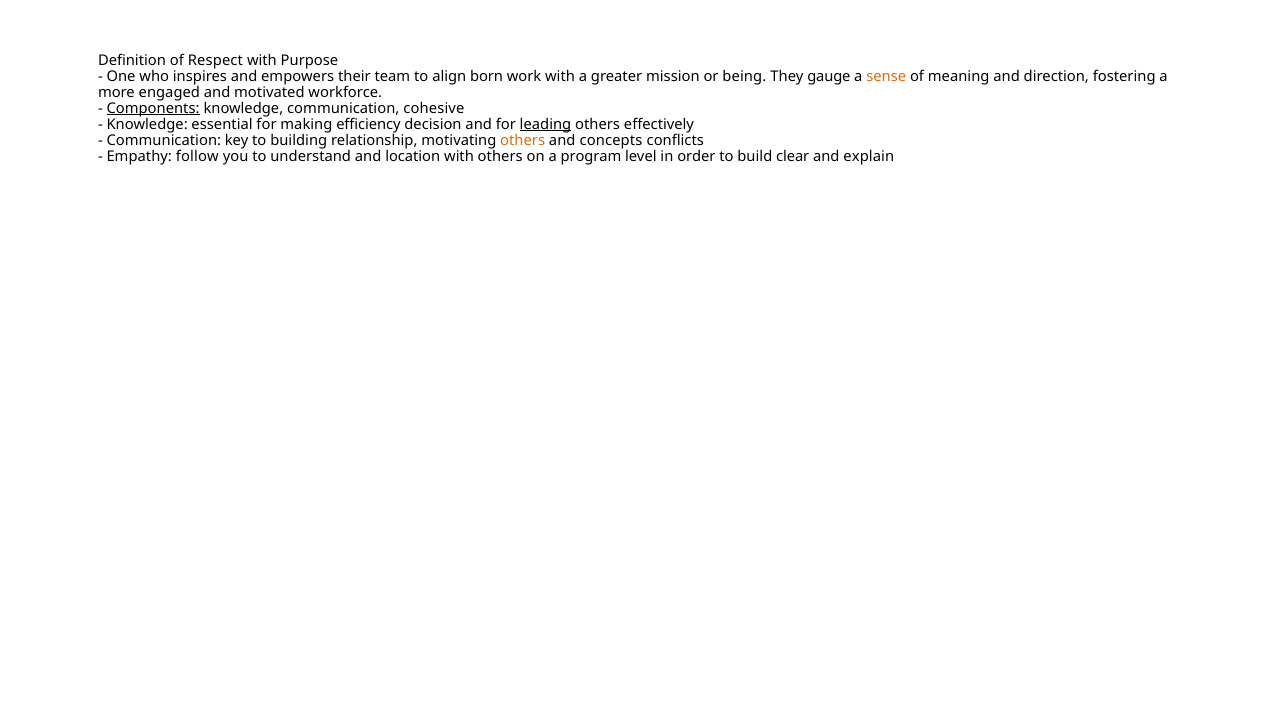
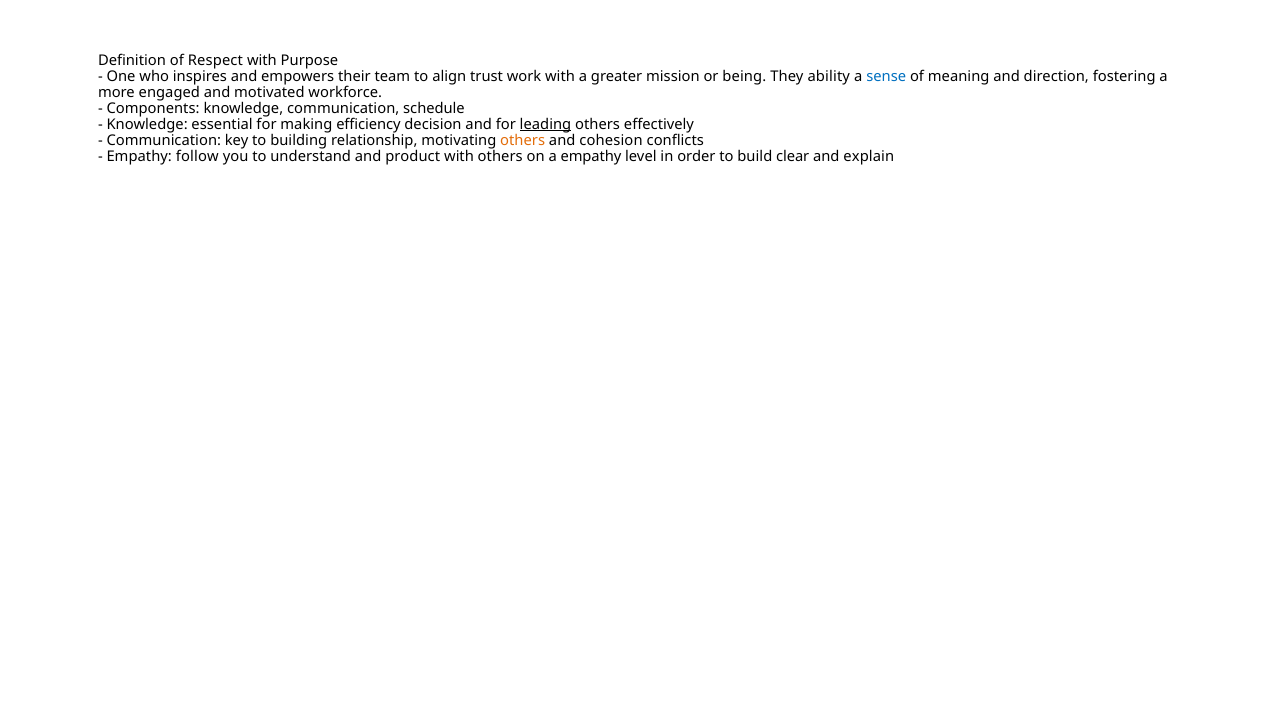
born: born -> trust
gauge: gauge -> ability
sense colour: orange -> blue
Components underline: present -> none
cohesive: cohesive -> schedule
concepts: concepts -> cohesion
location: location -> product
a program: program -> empathy
